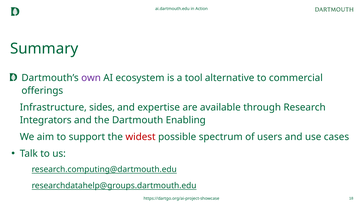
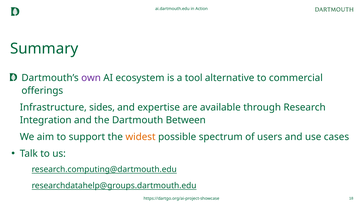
Integrators: Integrators -> Integration
Enabling: Enabling -> Between
widest colour: red -> orange
